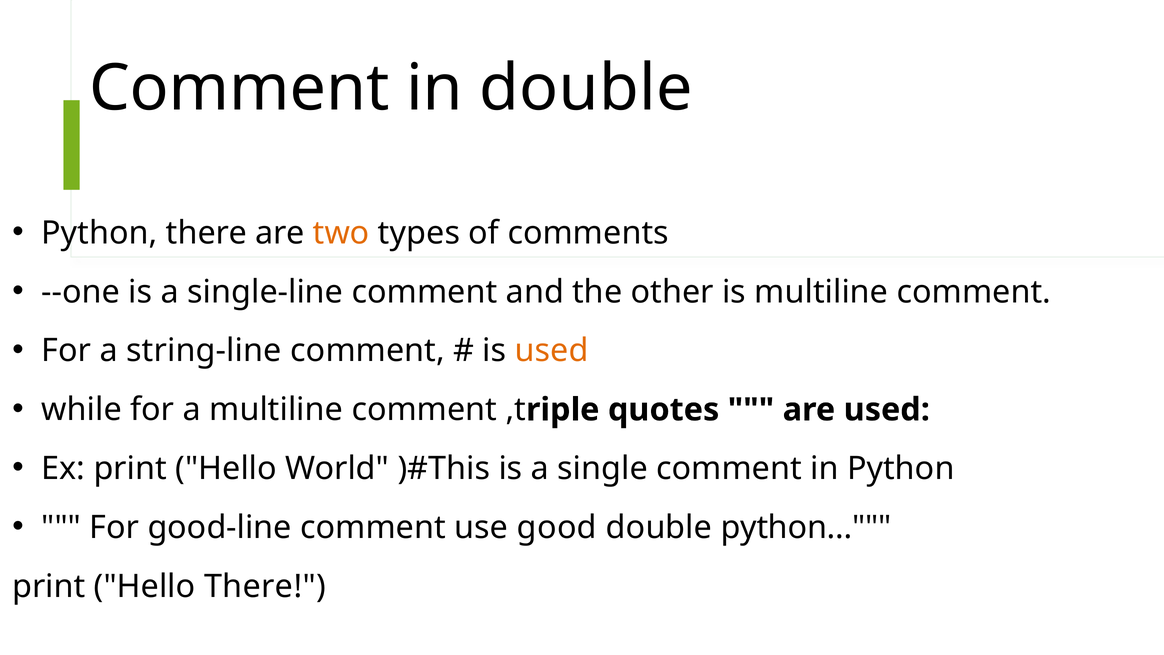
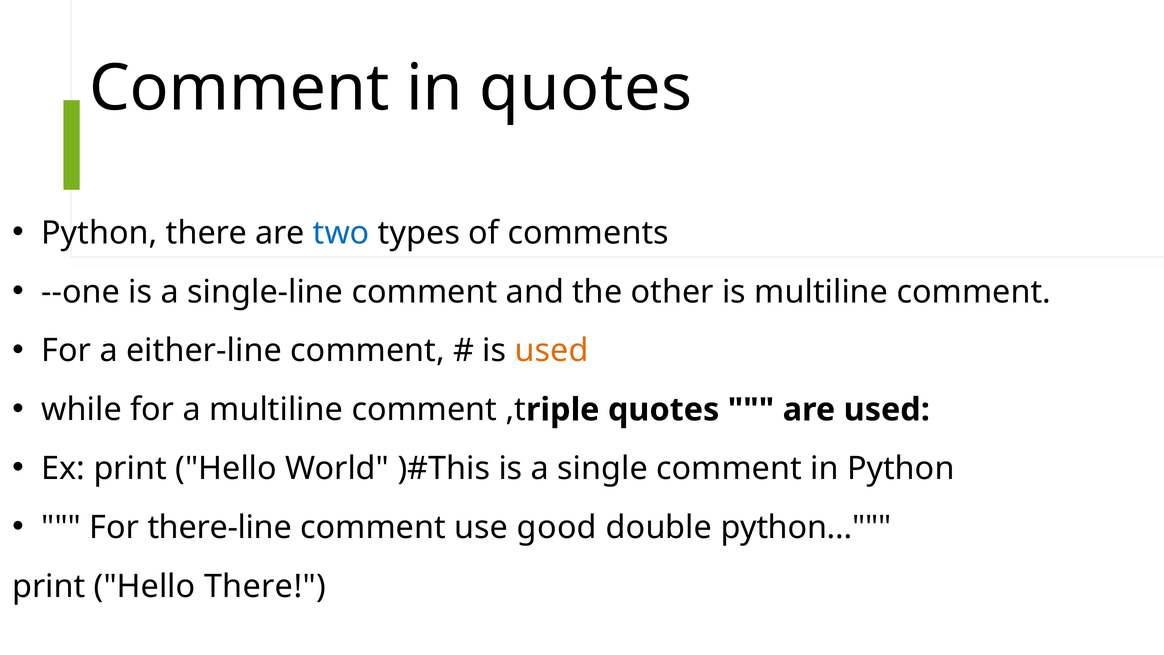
in double: double -> quotes
two colour: orange -> blue
string-line: string-line -> either-line
good-line: good-line -> there-line
